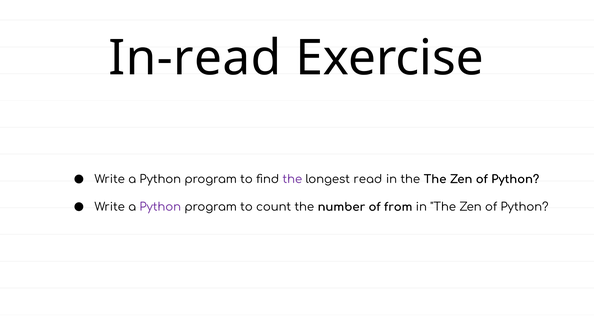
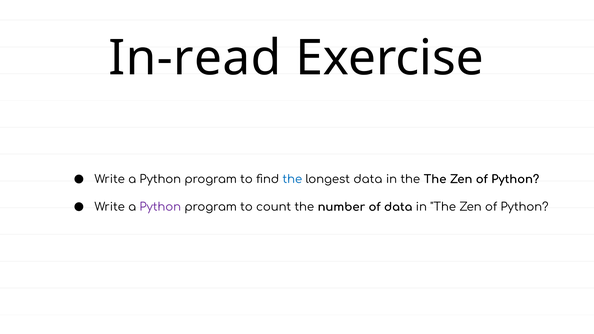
the at (292, 179) colour: purple -> blue
longest read: read -> data
of from: from -> data
